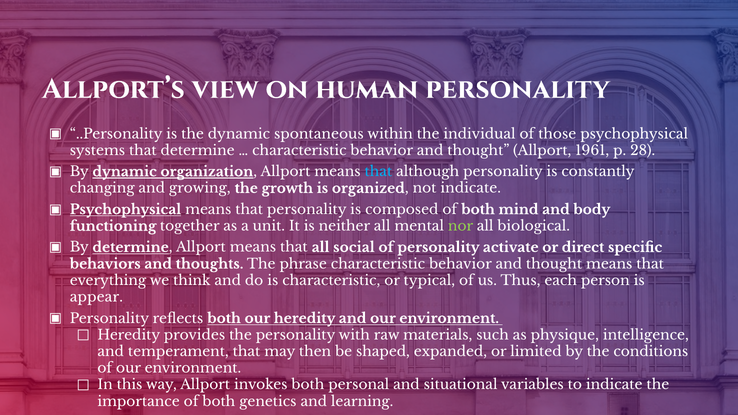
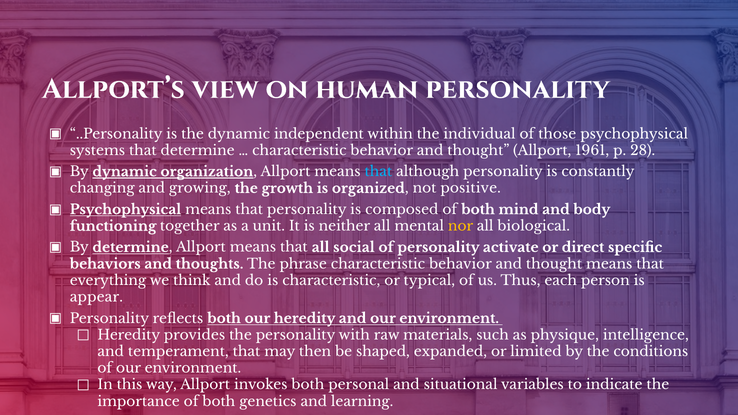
spontaneous: spontaneous -> independent
not indicate: indicate -> positive
nor colour: light green -> yellow
